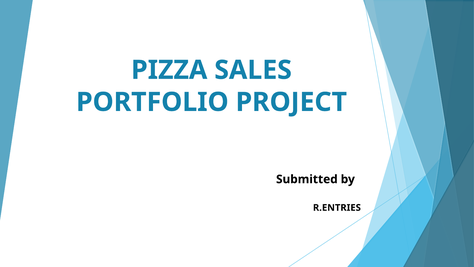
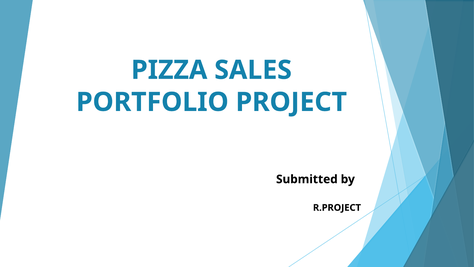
R.ENTRIES: R.ENTRIES -> R.PROJECT
